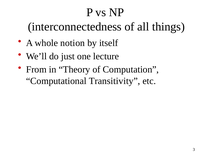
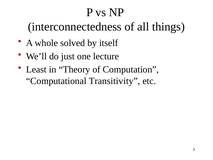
notion: notion -> solved
From: From -> Least
